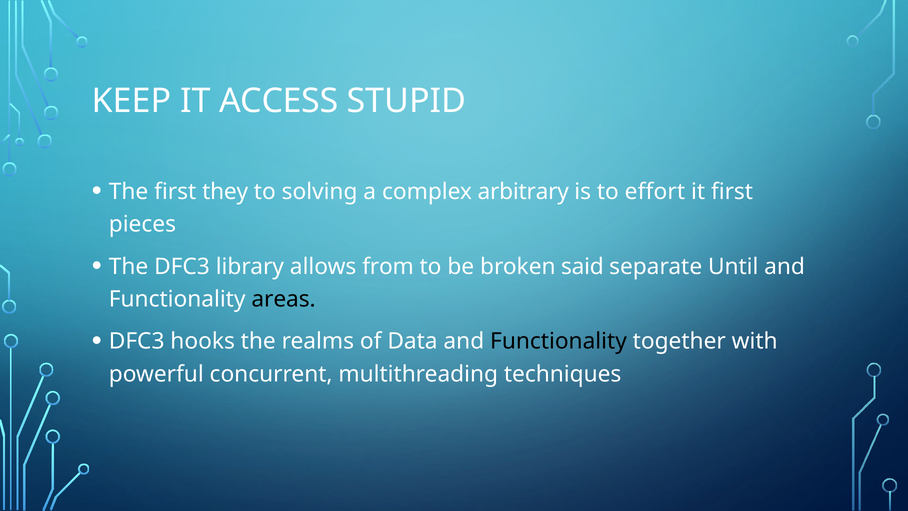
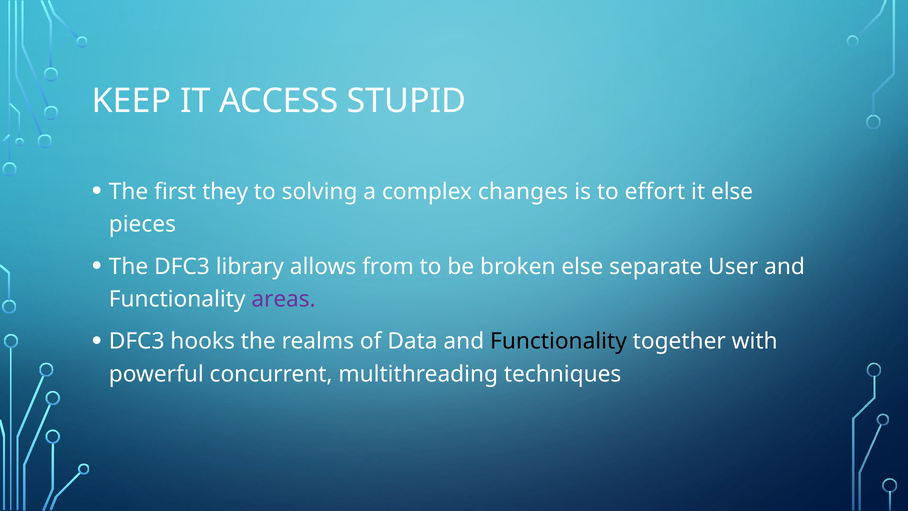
arbitrary: arbitrary -> changes
it first: first -> else
broken said: said -> else
Until: Until -> User
areas colour: black -> purple
